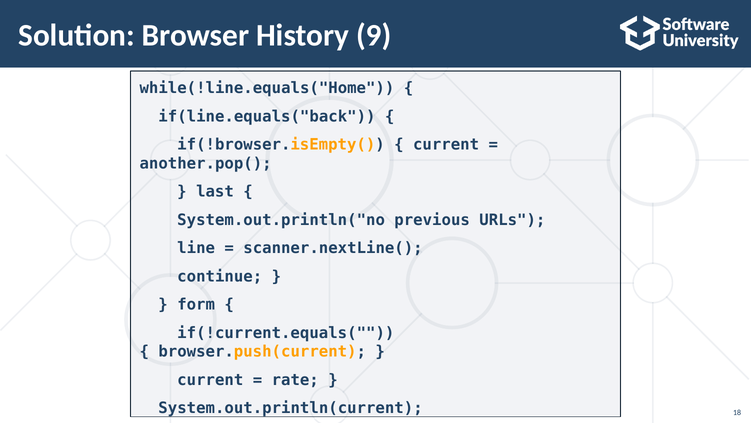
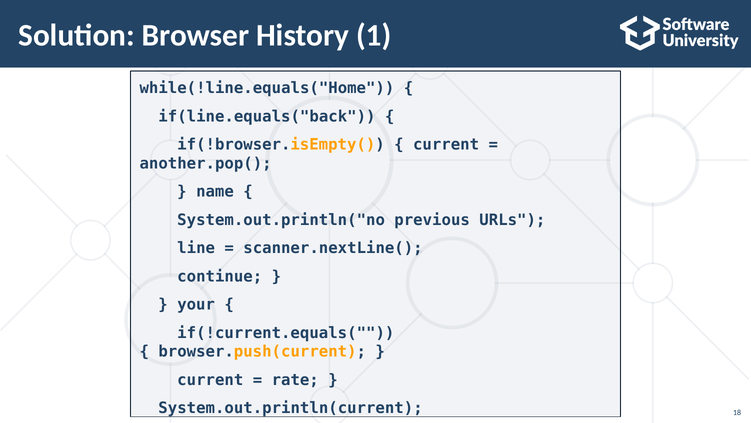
9: 9 -> 1
last: last -> name
form: form -> your
